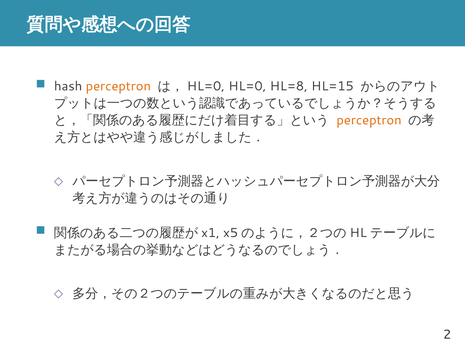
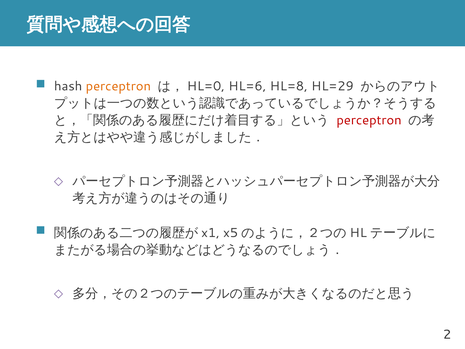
HL=0: HL=0 -> HL=6
HL=15: HL=15 -> HL=29
perceptron at (369, 120) colour: orange -> red
